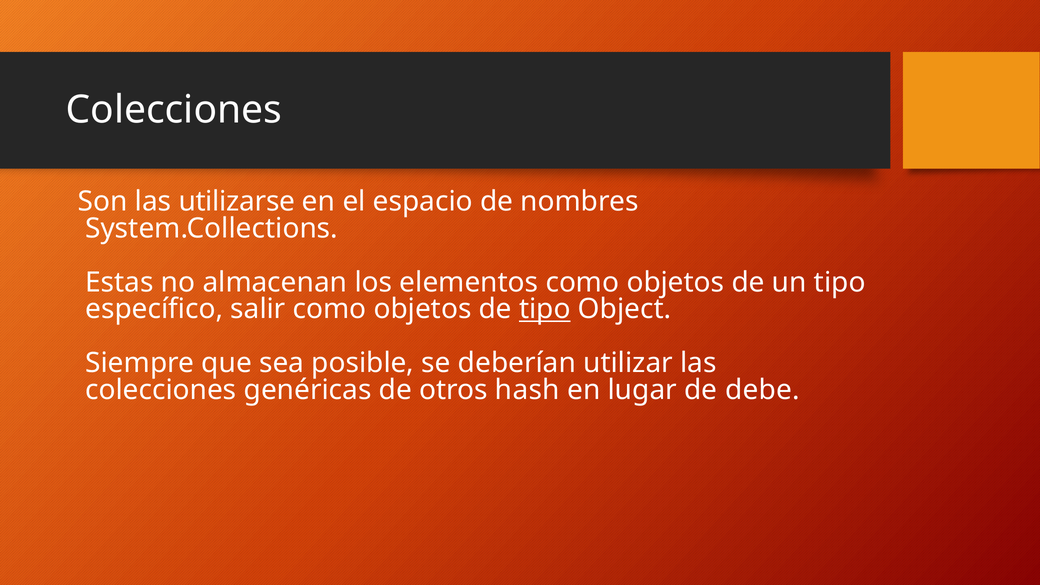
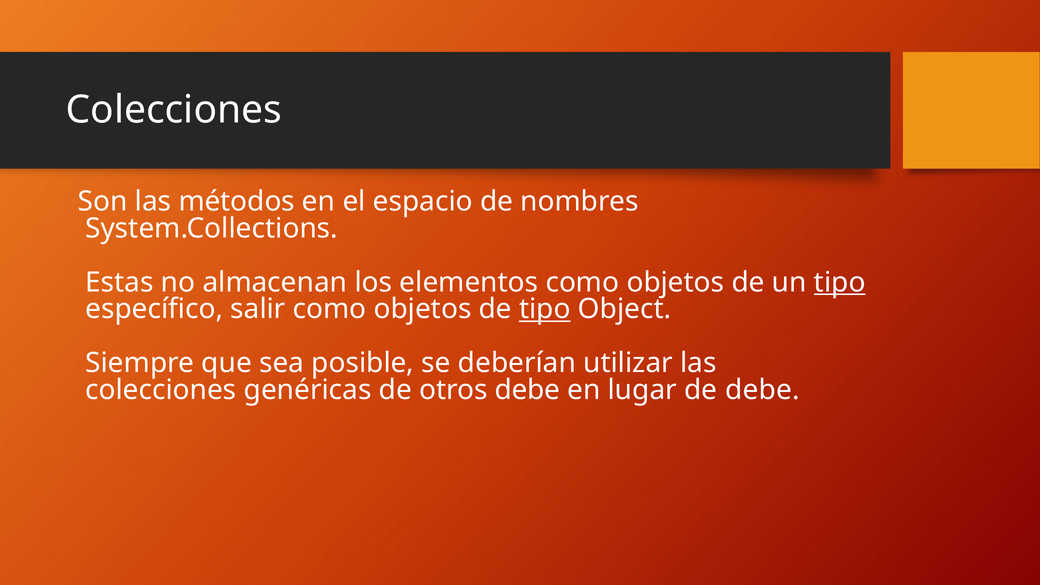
utilizarse: utilizarse -> métodos
tipo at (840, 282) underline: none -> present
otros hash: hash -> debe
